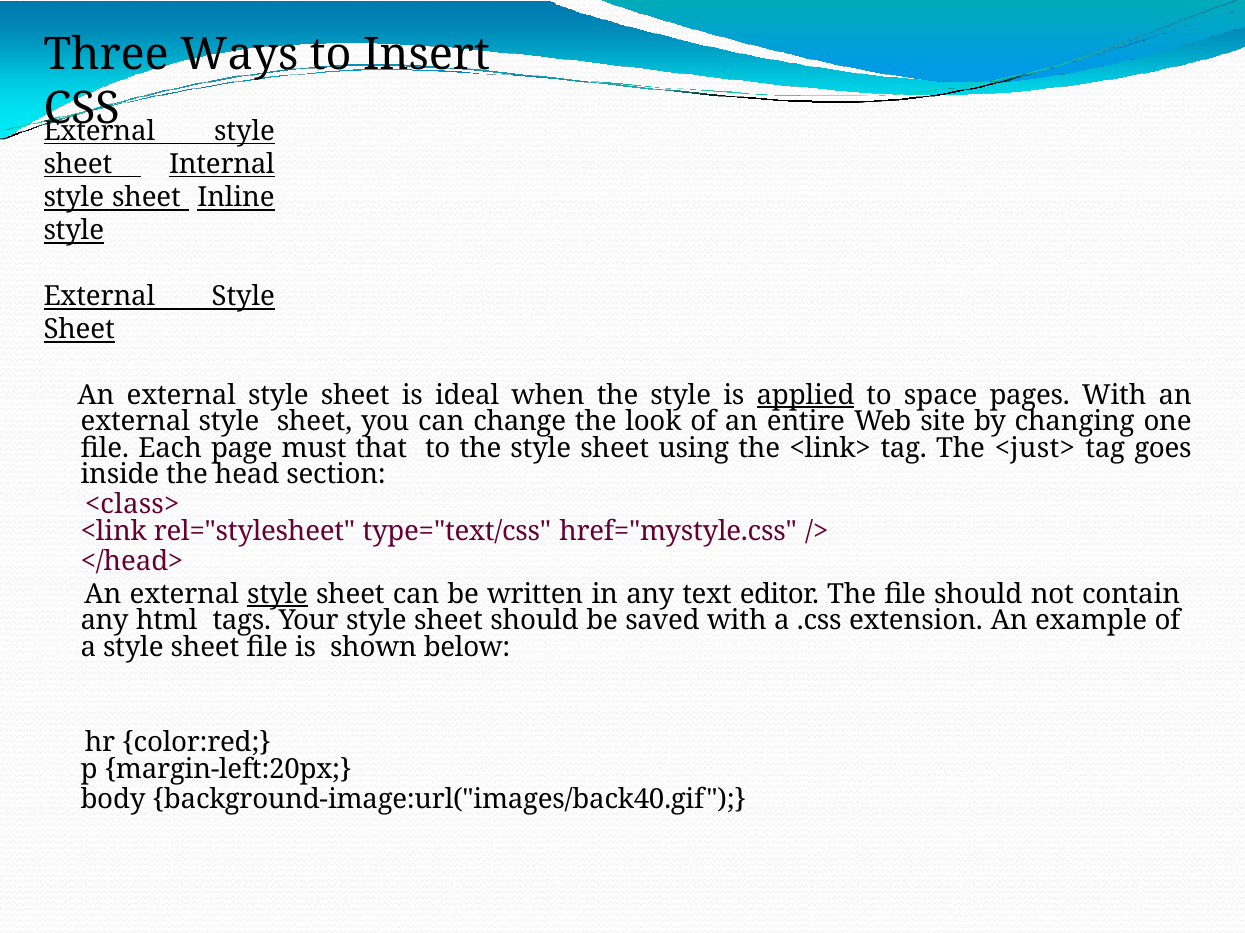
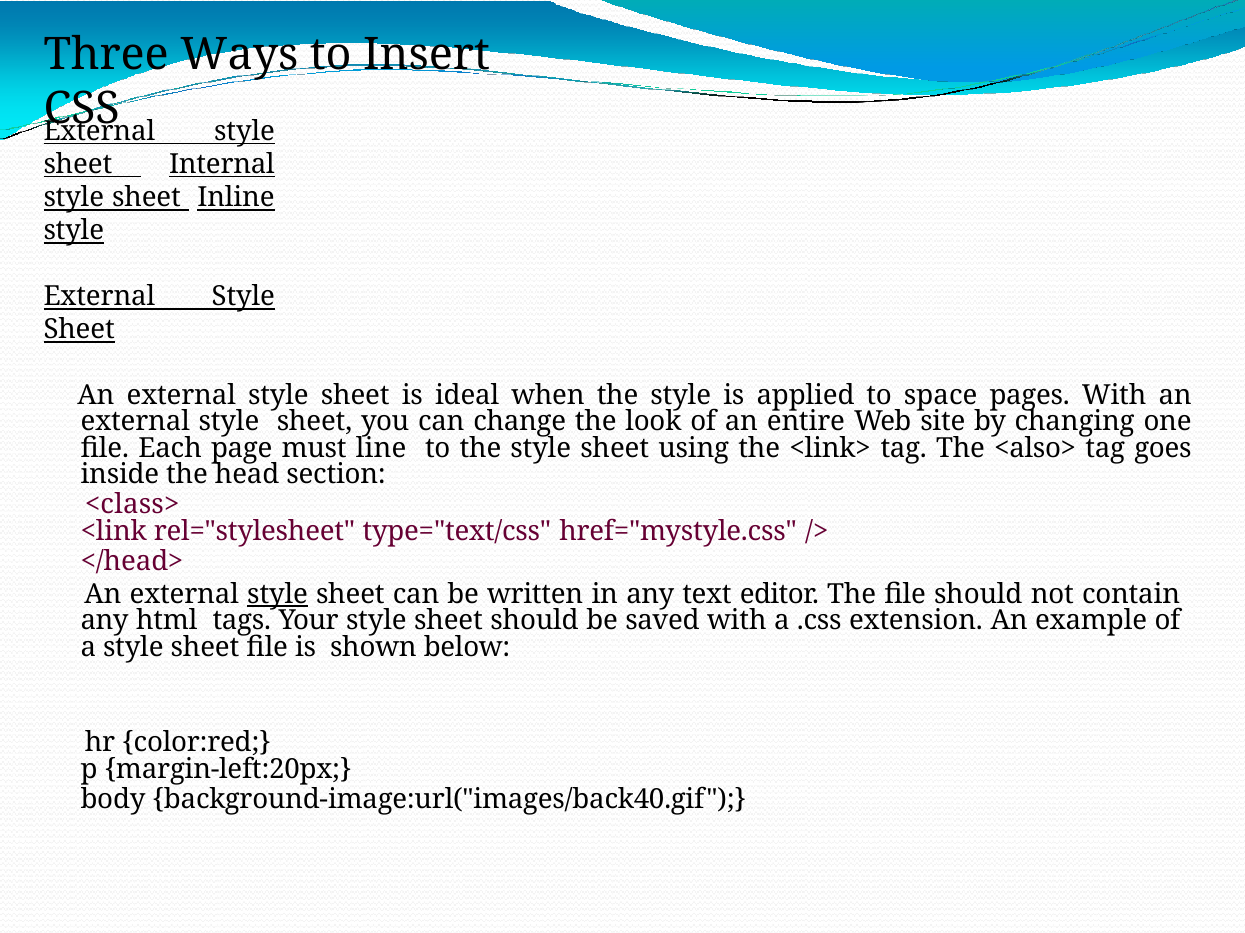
applied underline: present -> none
that: that -> line
<just>: <just> -> <also>
